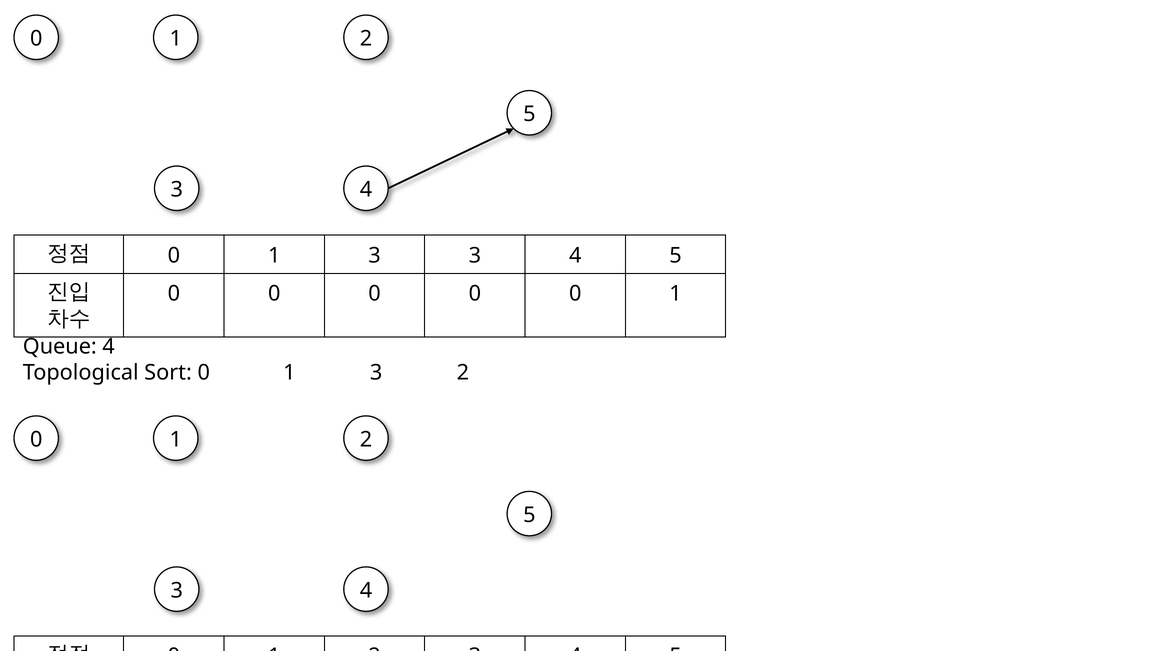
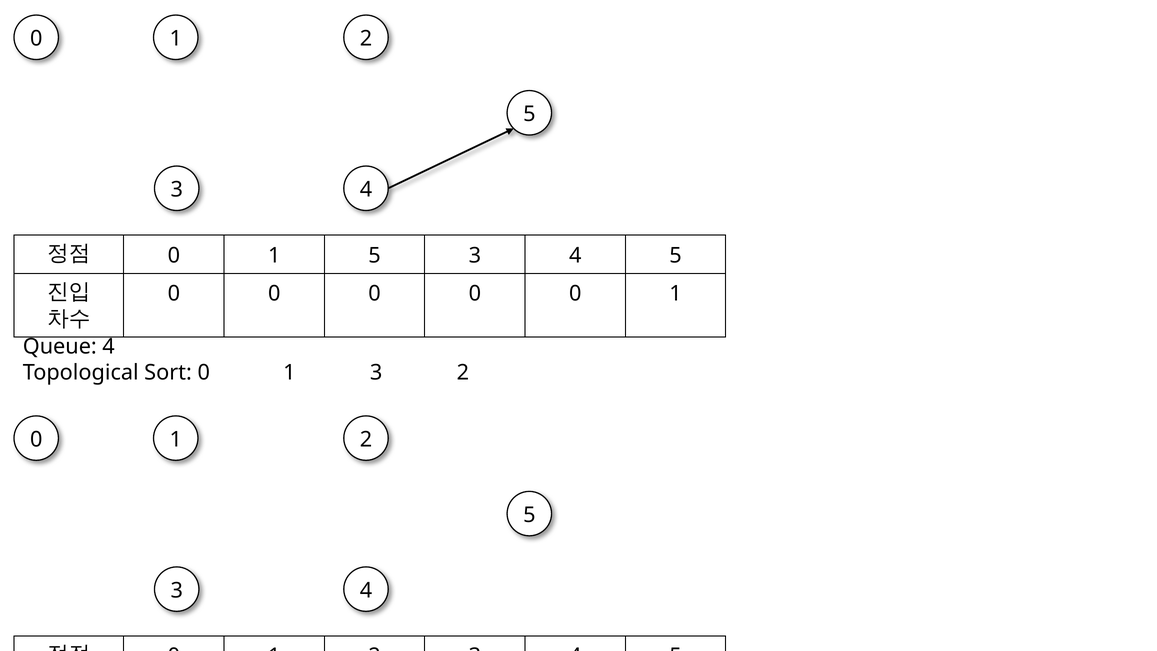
3 at (375, 255): 3 -> 5
